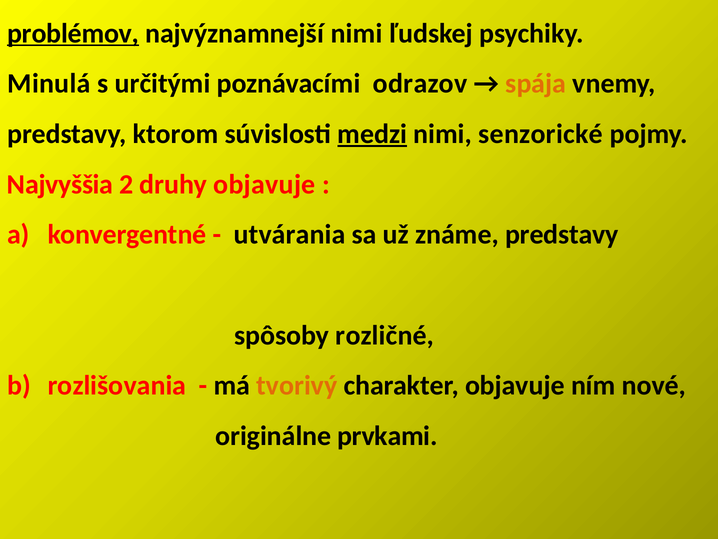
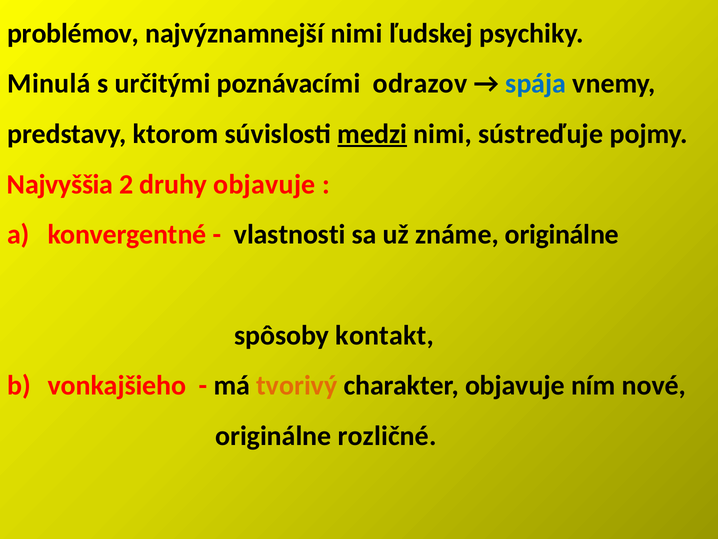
problémov underline: present -> none
spája colour: orange -> blue
senzorické: senzorické -> sústreďuje
utvárania: utvárania -> vlastnosti
známe predstavy: predstavy -> originálne
rozličné: rozličné -> kontakt
rozlišovania: rozlišovania -> vonkajšieho
prvkami: prvkami -> rozličné
